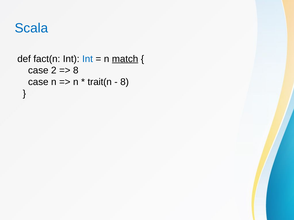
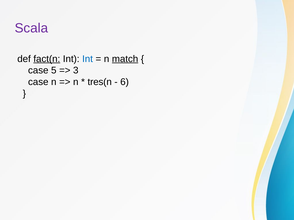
Scala colour: blue -> purple
fact(n underline: none -> present
2: 2 -> 5
8 at (76, 71): 8 -> 3
trait(n: trait(n -> tres(n
8 at (125, 82): 8 -> 6
